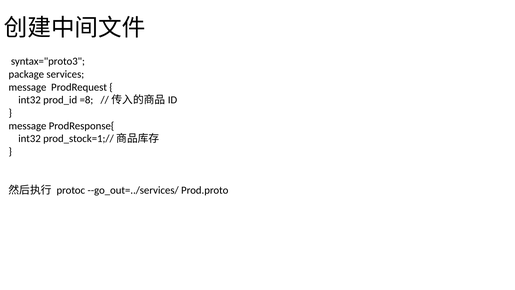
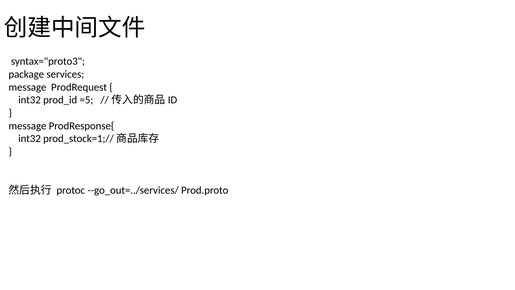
=8: =8 -> =5
